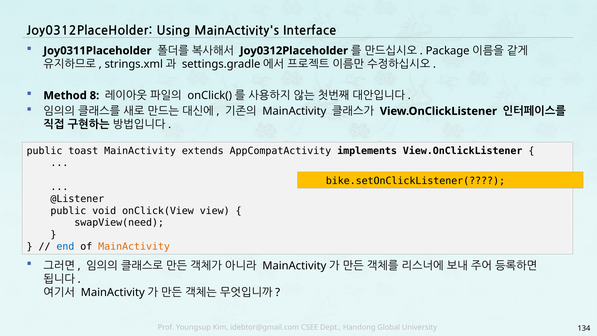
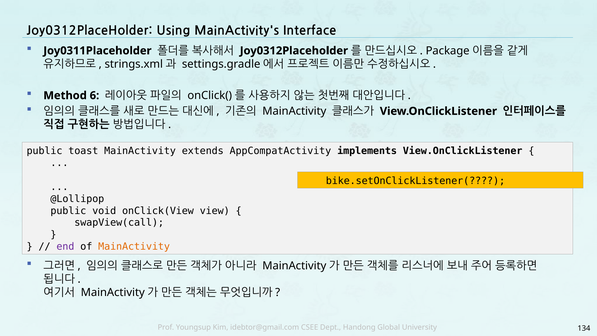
8: 8 -> 6
@Listener: @Listener -> @Lollipop
swapView(need: swapView(need -> swapView(call
end colour: blue -> purple
